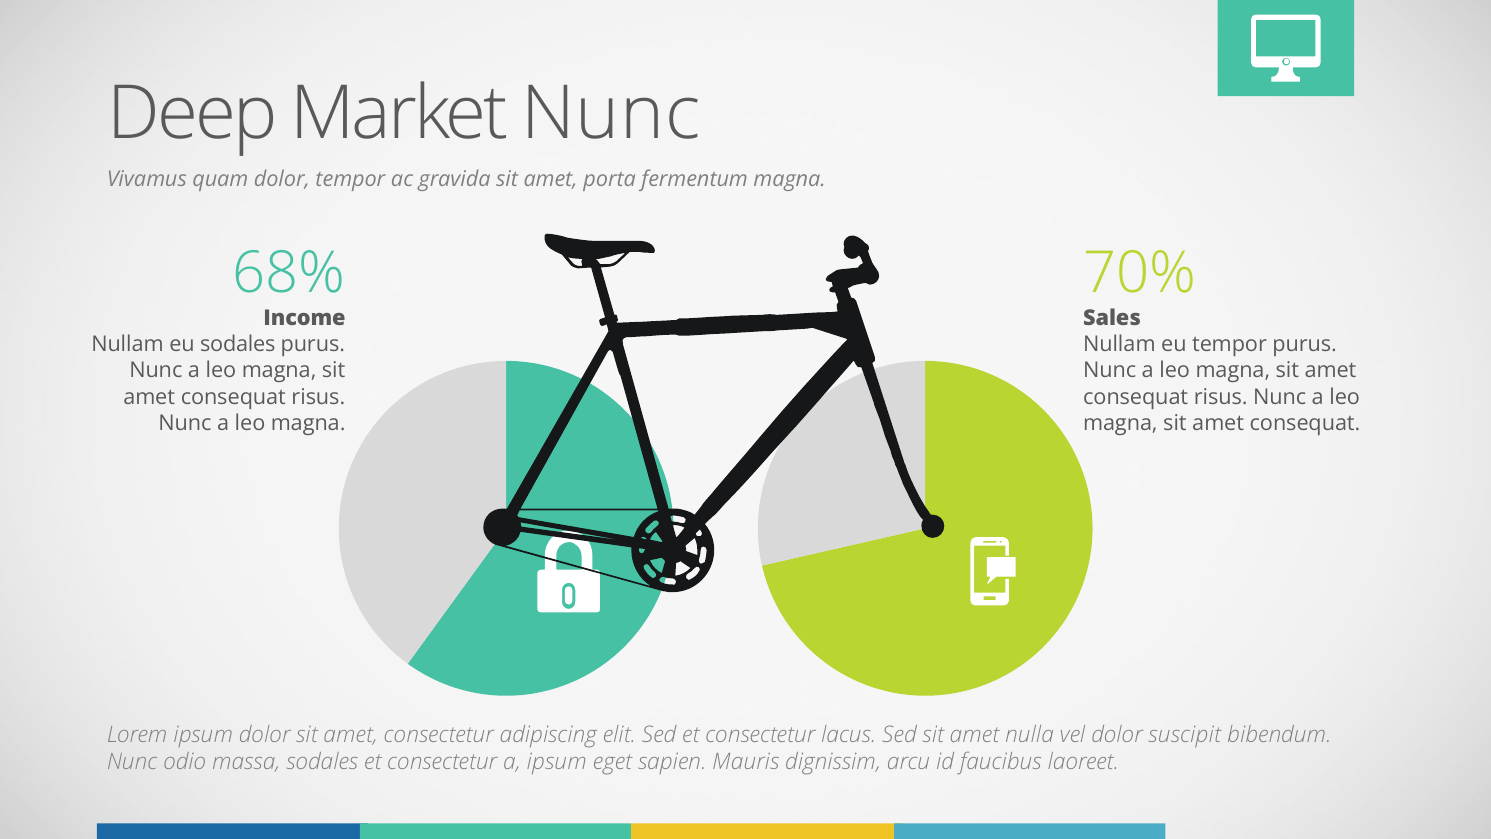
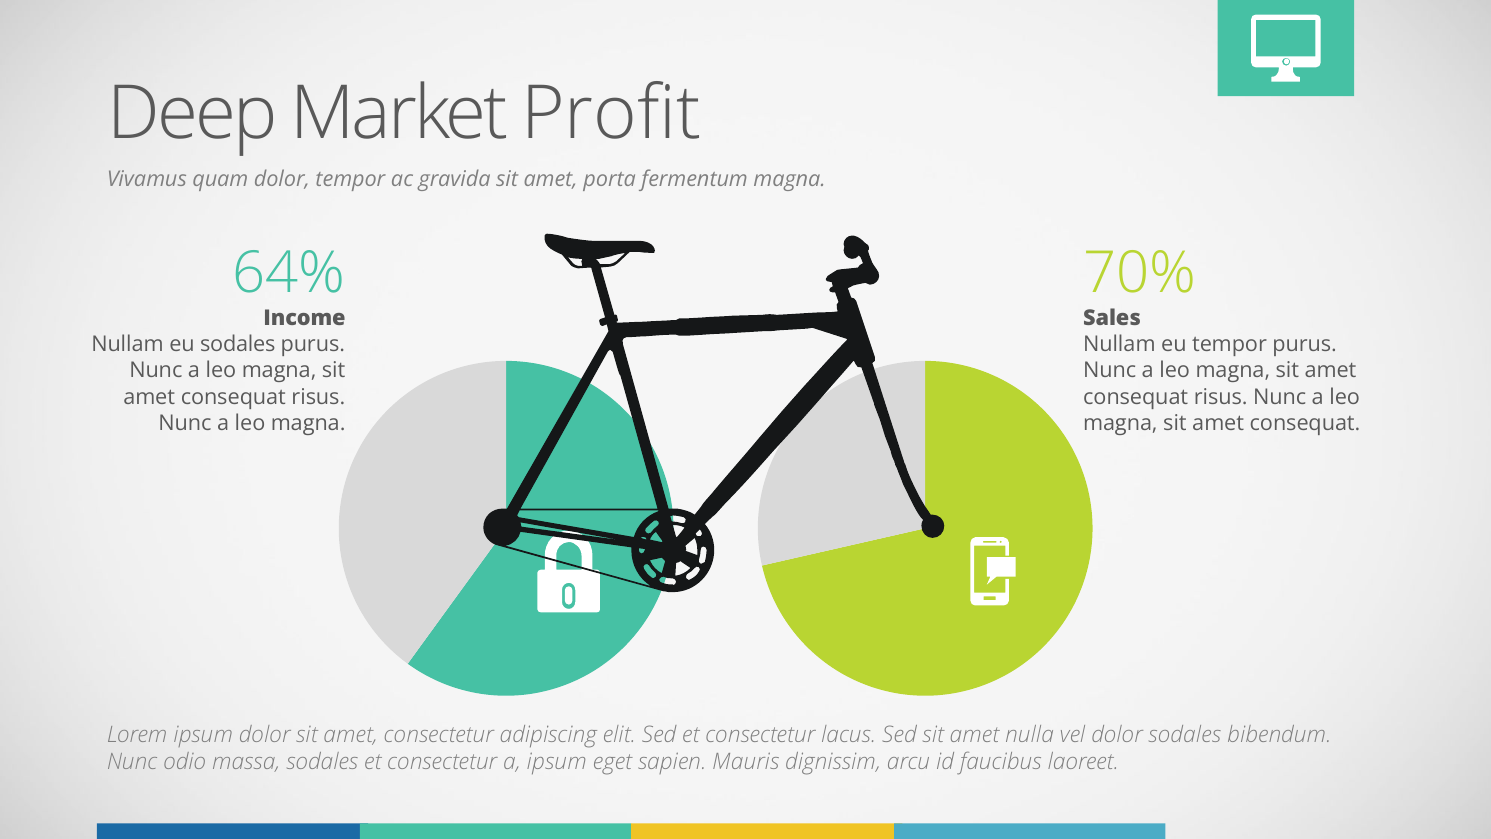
Market Nunc: Nunc -> Profit
68%: 68% -> 64%
dolor suscipit: suscipit -> sodales
